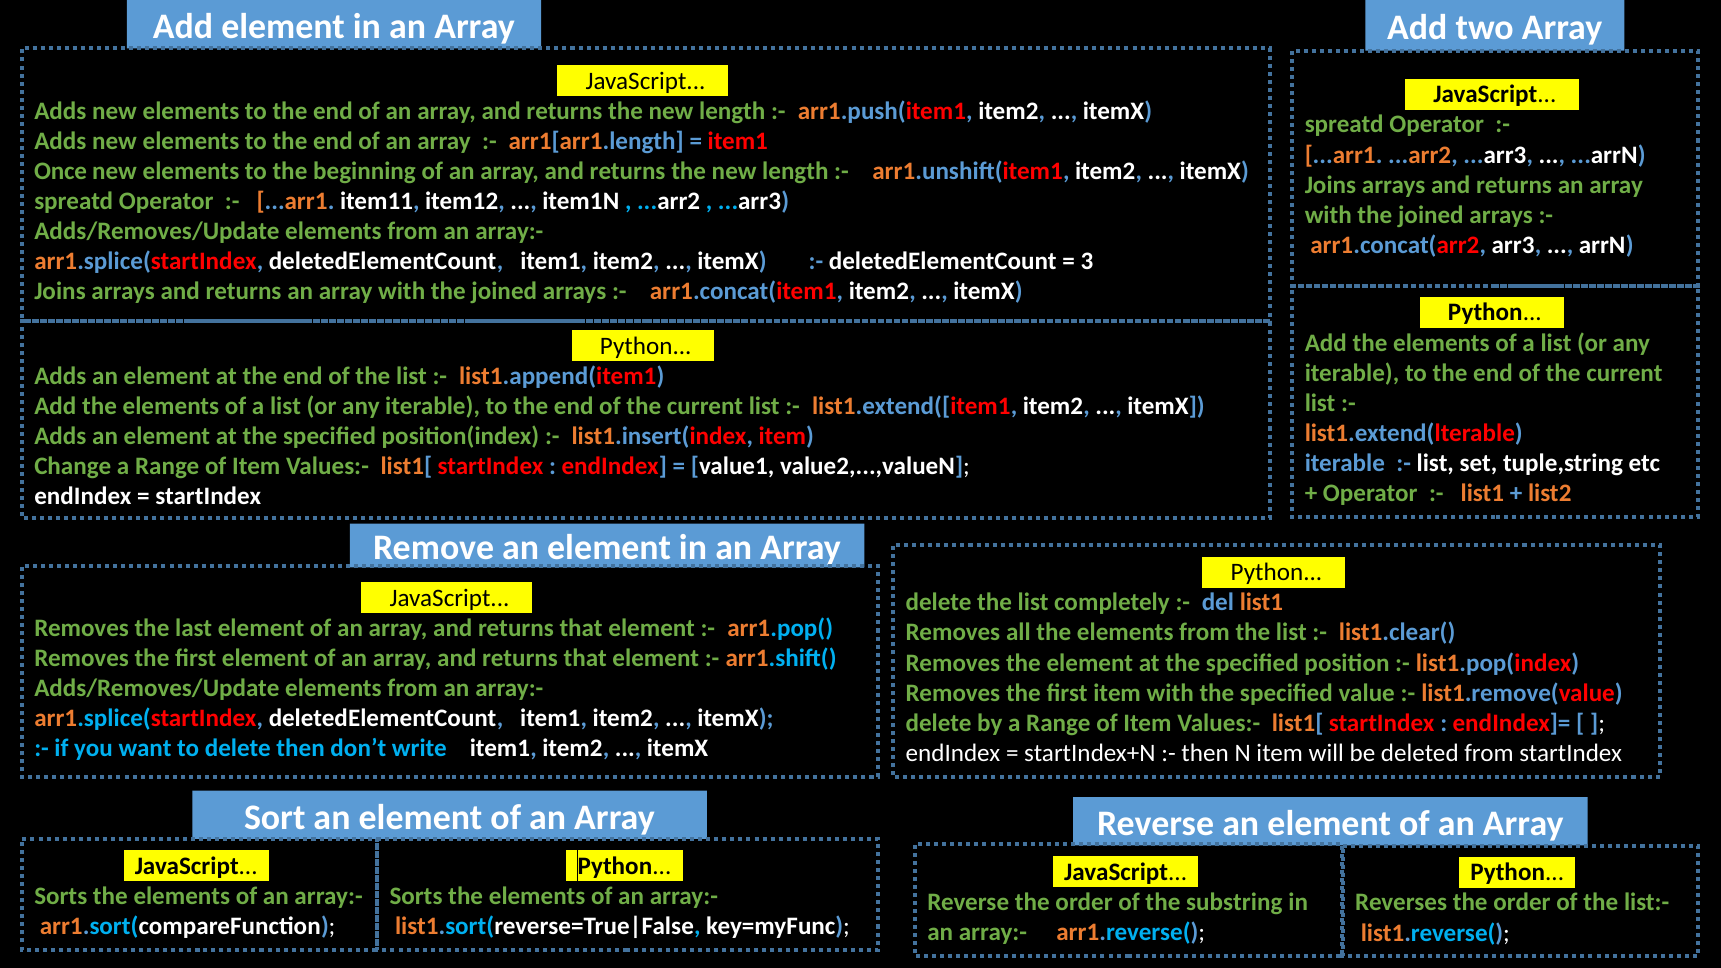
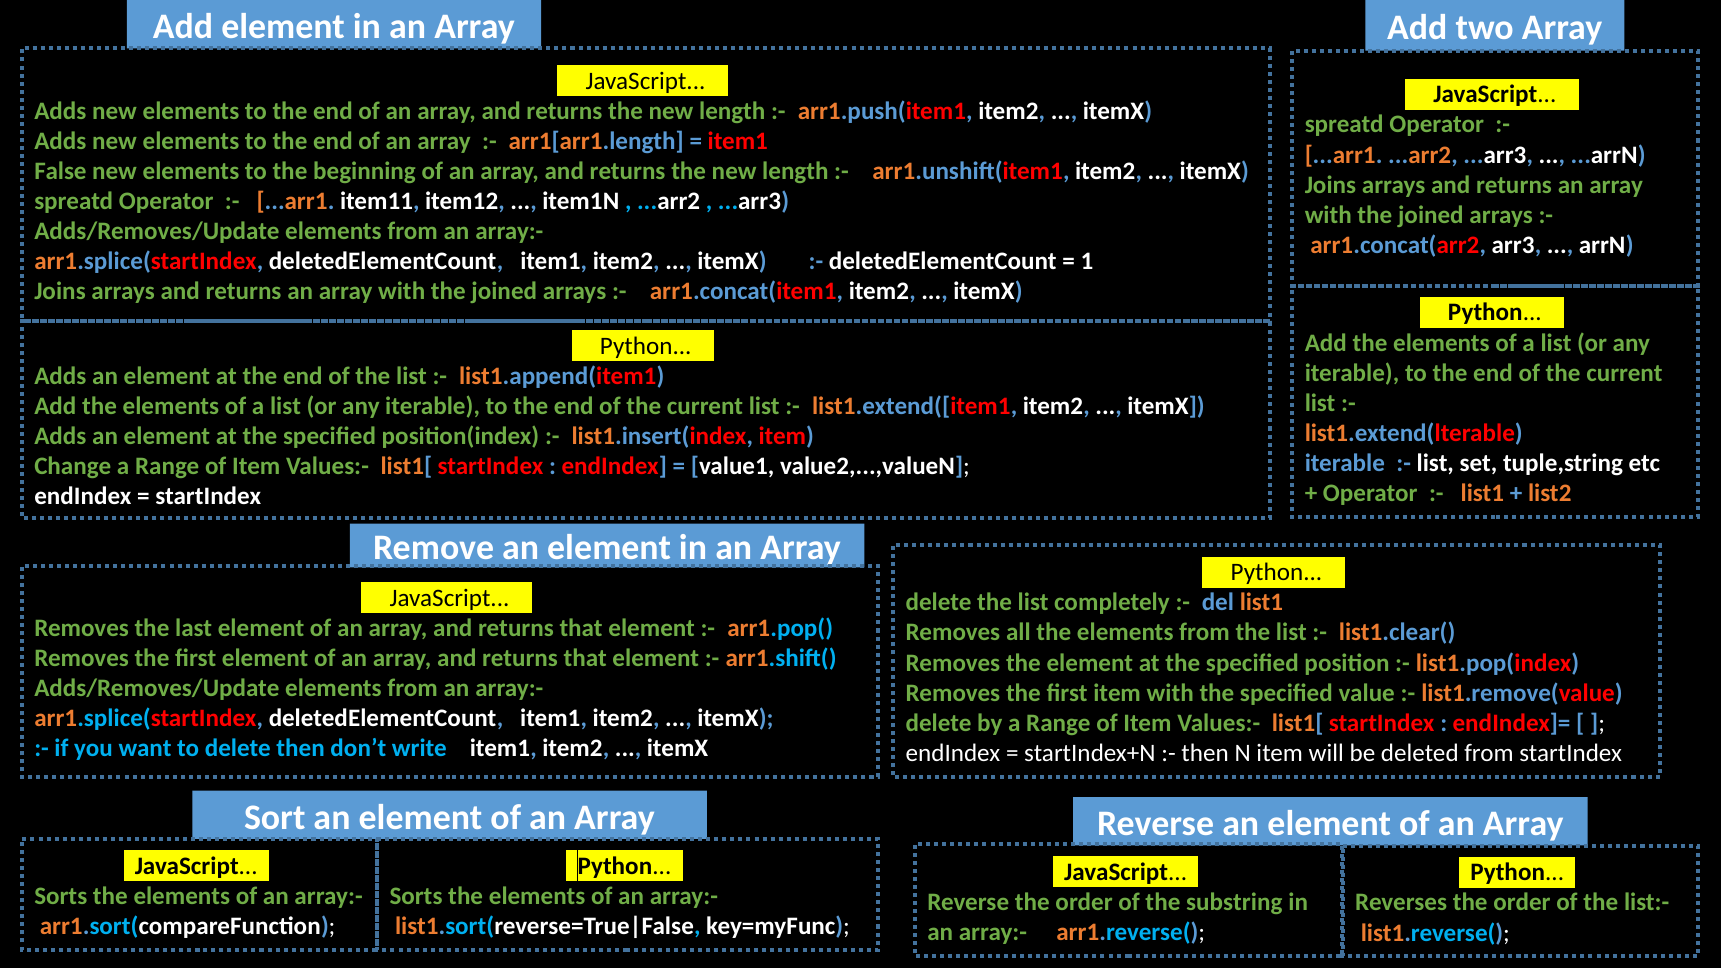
Once: Once -> False
3: 3 -> 1
